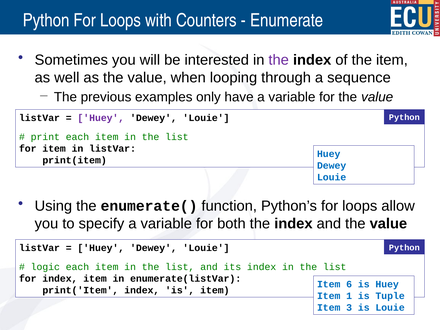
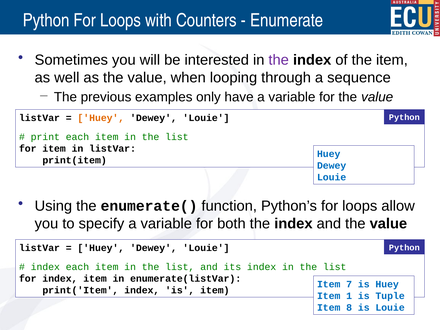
Huey at (101, 118) colour: purple -> orange
logic at (45, 267): logic -> index
6: 6 -> 7
3: 3 -> 8
